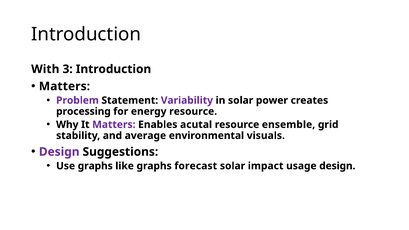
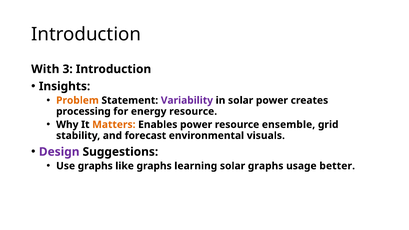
Matters at (64, 86): Matters -> Insights
Problem colour: purple -> orange
Matters at (114, 125) colour: purple -> orange
Enables acutal: acutal -> power
average: average -> forecast
forecast: forecast -> learning
solar impact: impact -> graphs
usage design: design -> better
